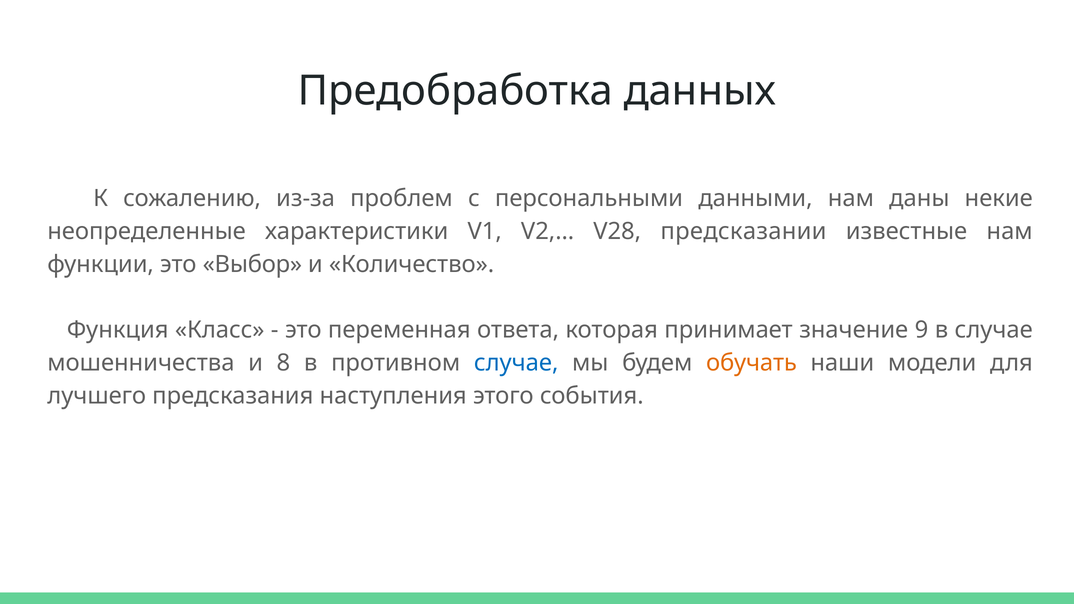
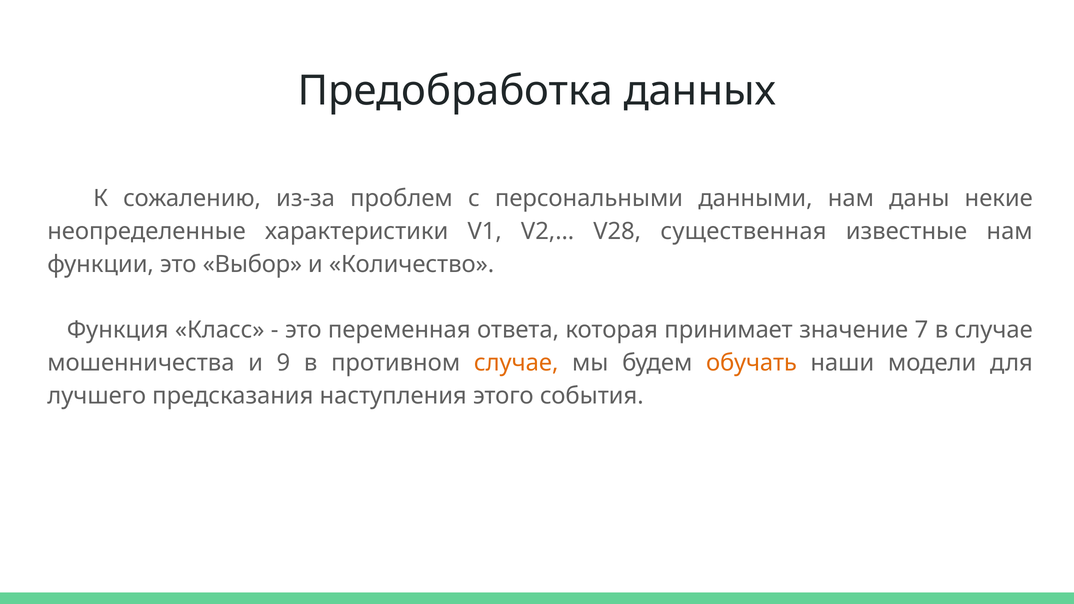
предсказании: предсказании -> существенная
9: 9 -> 7
8: 8 -> 9
случае at (516, 363) colour: blue -> orange
